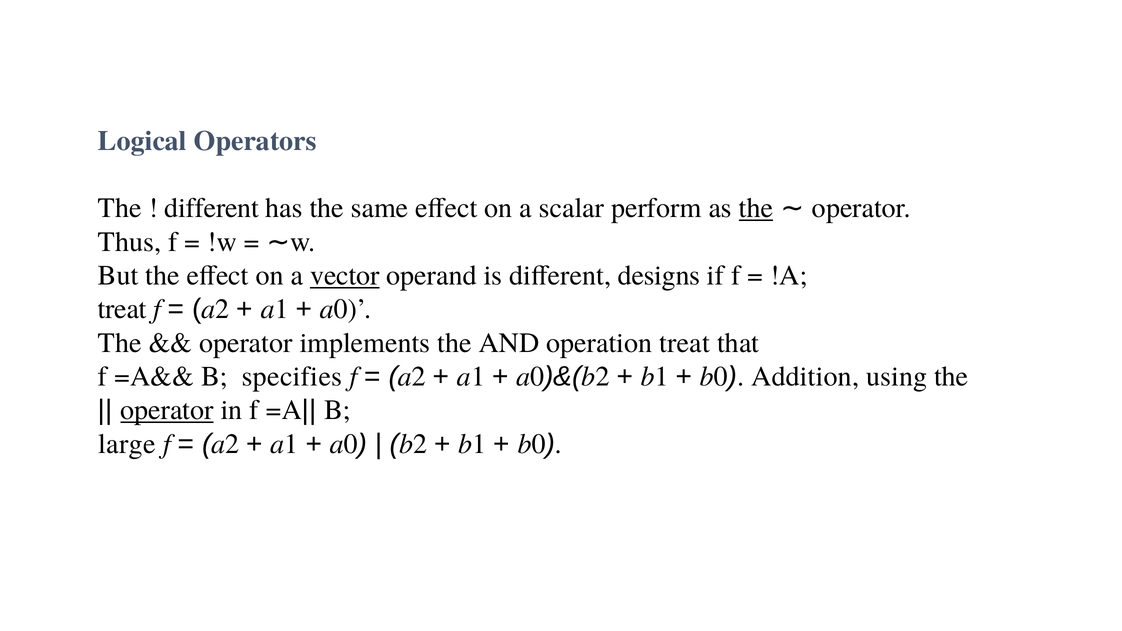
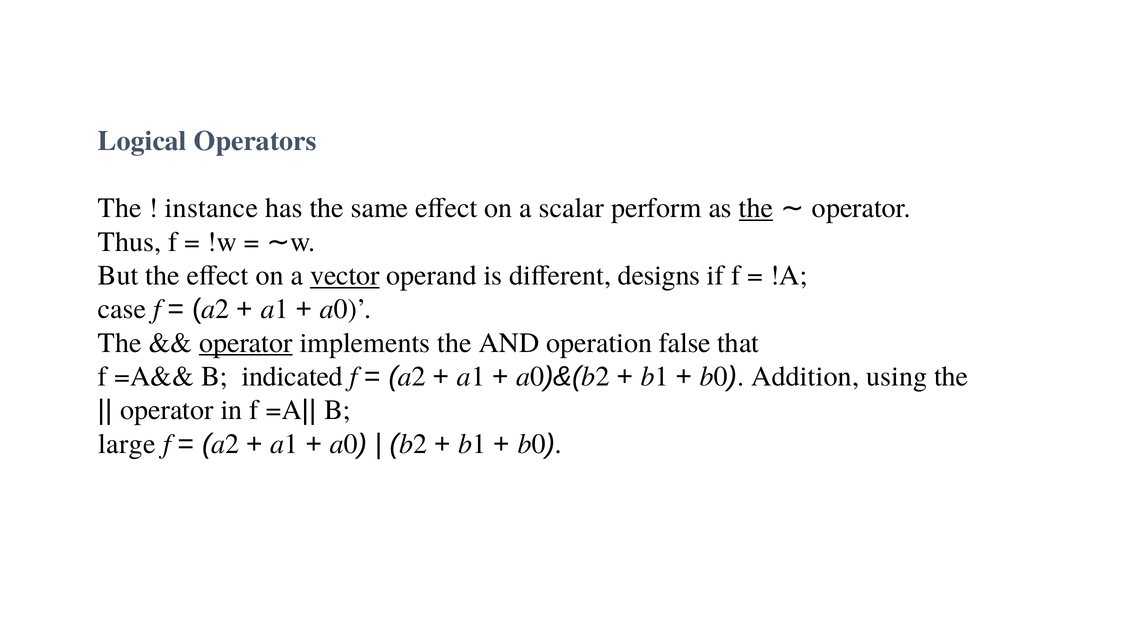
different at (212, 208): different -> instance
treat at (122, 309): treat -> case
operator at (246, 343) underline: none -> present
operation treat: treat -> false
specifies: specifies -> indicated
operator at (167, 410) underline: present -> none
